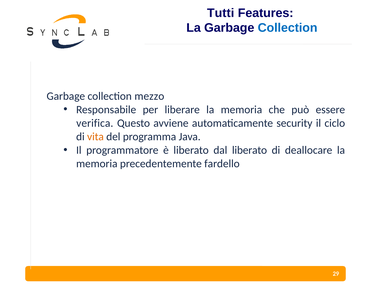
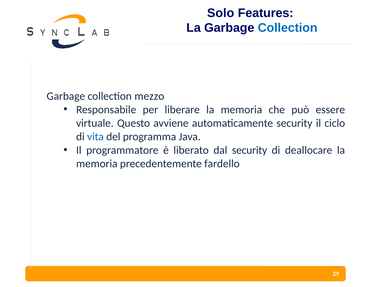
Tutti: Tutti -> Solo
verifica: verifica -> virtuale
vita colour: orange -> blue
dal liberato: liberato -> security
